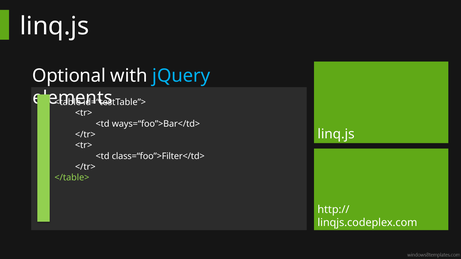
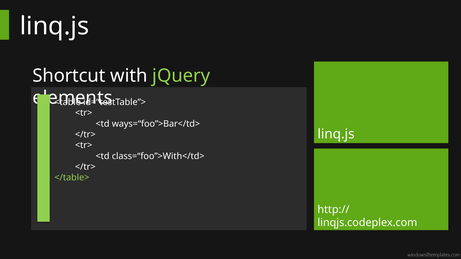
Optional: Optional -> Shortcut
jQuery colour: light blue -> light green
class=“foo”>Filter</td>: class=“foo”>Filter</td> -> class=“foo”>With</td>
